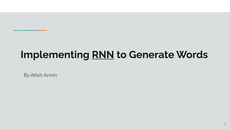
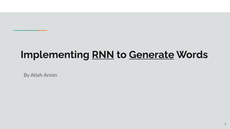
Generate underline: none -> present
